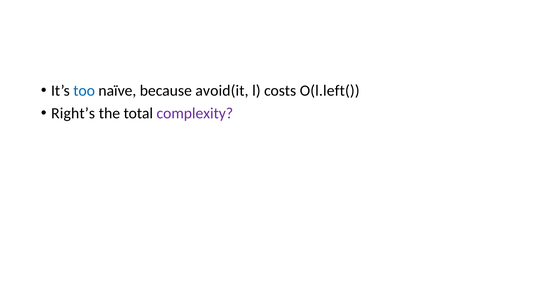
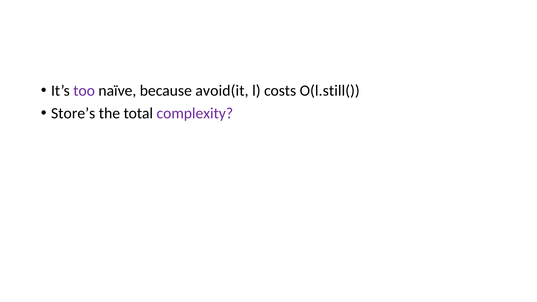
too colour: blue -> purple
O(l.left(: O(l.left( -> O(l.still(
Right’s: Right’s -> Store’s
